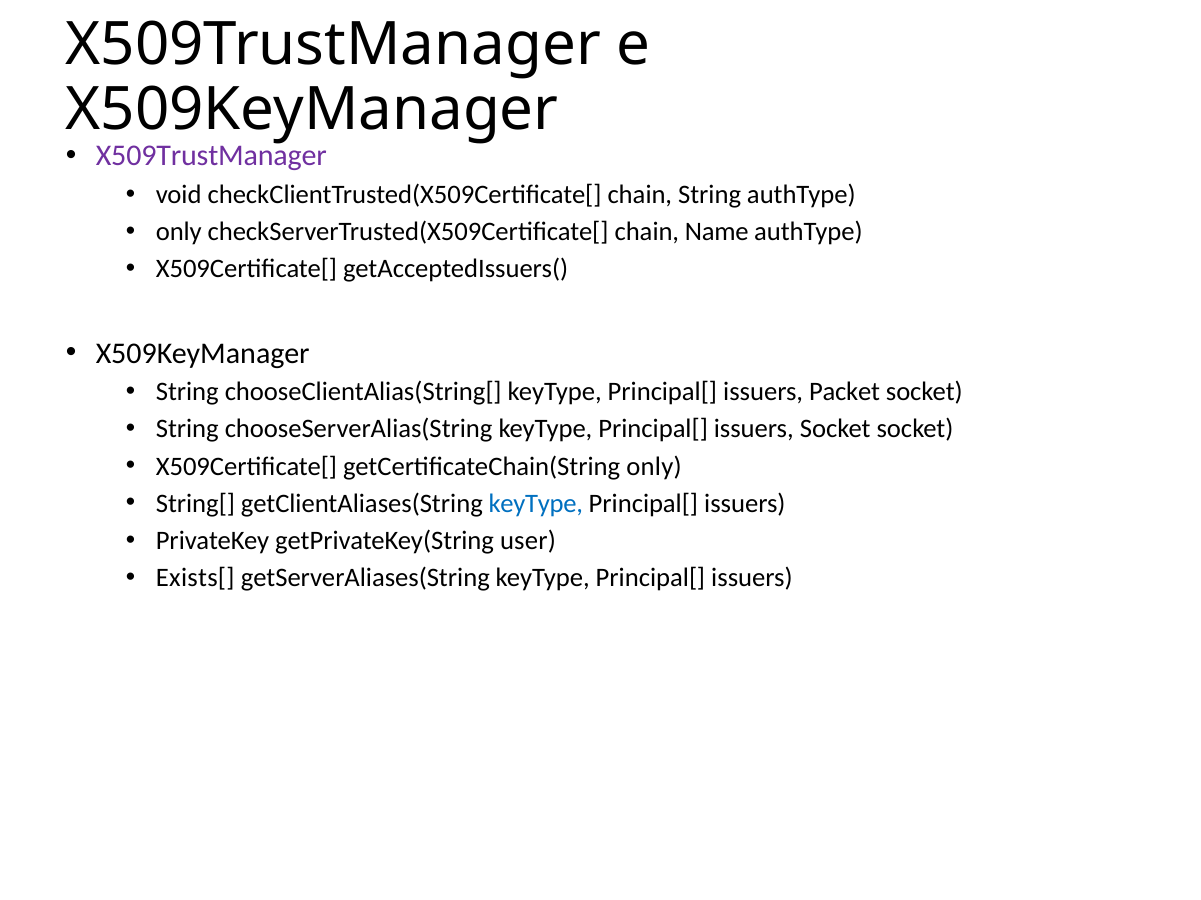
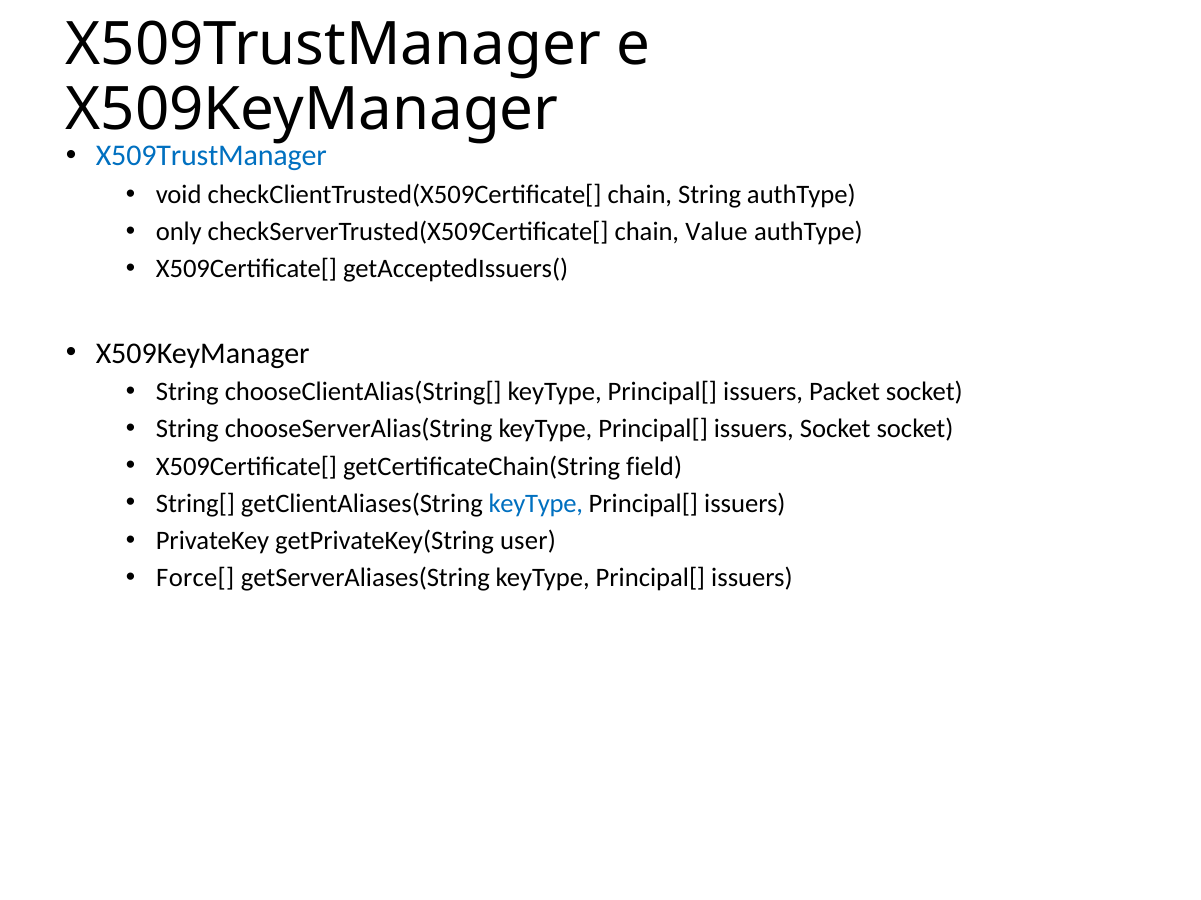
X509TrustManager at (211, 156) colour: purple -> blue
Name: Name -> Value
getCertificateChain(String only: only -> field
Exists[: Exists[ -> Force[
